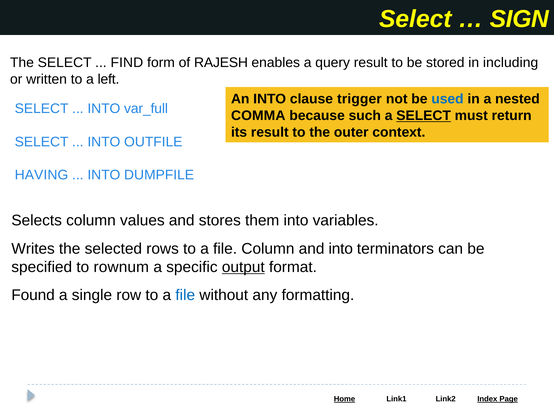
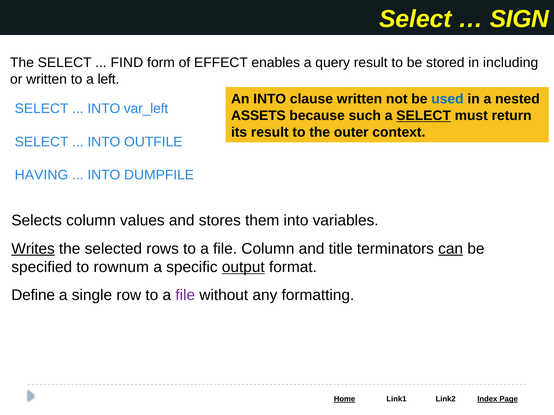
RAJESH: RAJESH -> EFFECT
clause trigger: trigger -> written
var_full: var_full -> var_left
COMMA: COMMA -> ASSETS
Writes underline: none -> present
and into: into -> title
can underline: none -> present
Found: Found -> Define
file at (185, 296) colour: blue -> purple
